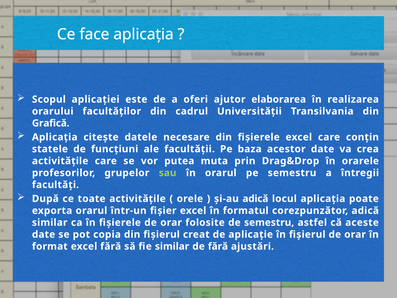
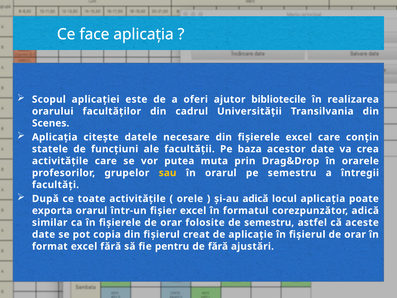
elaborarea: elaborarea -> bibliotecile
Grafică: Grafică -> Scenes
sau colour: light green -> yellow
fie similar: similar -> pentru
